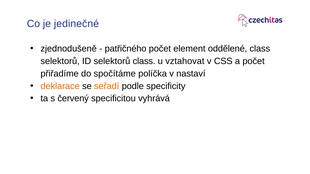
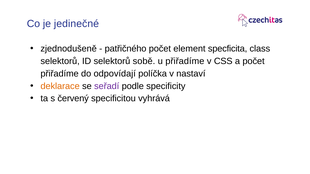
oddělené: oddělené -> specficita
selektorů class: class -> sobě
u vztahovat: vztahovat -> přiřadíme
spočítáme: spočítáme -> odpovídají
seřadí colour: orange -> purple
